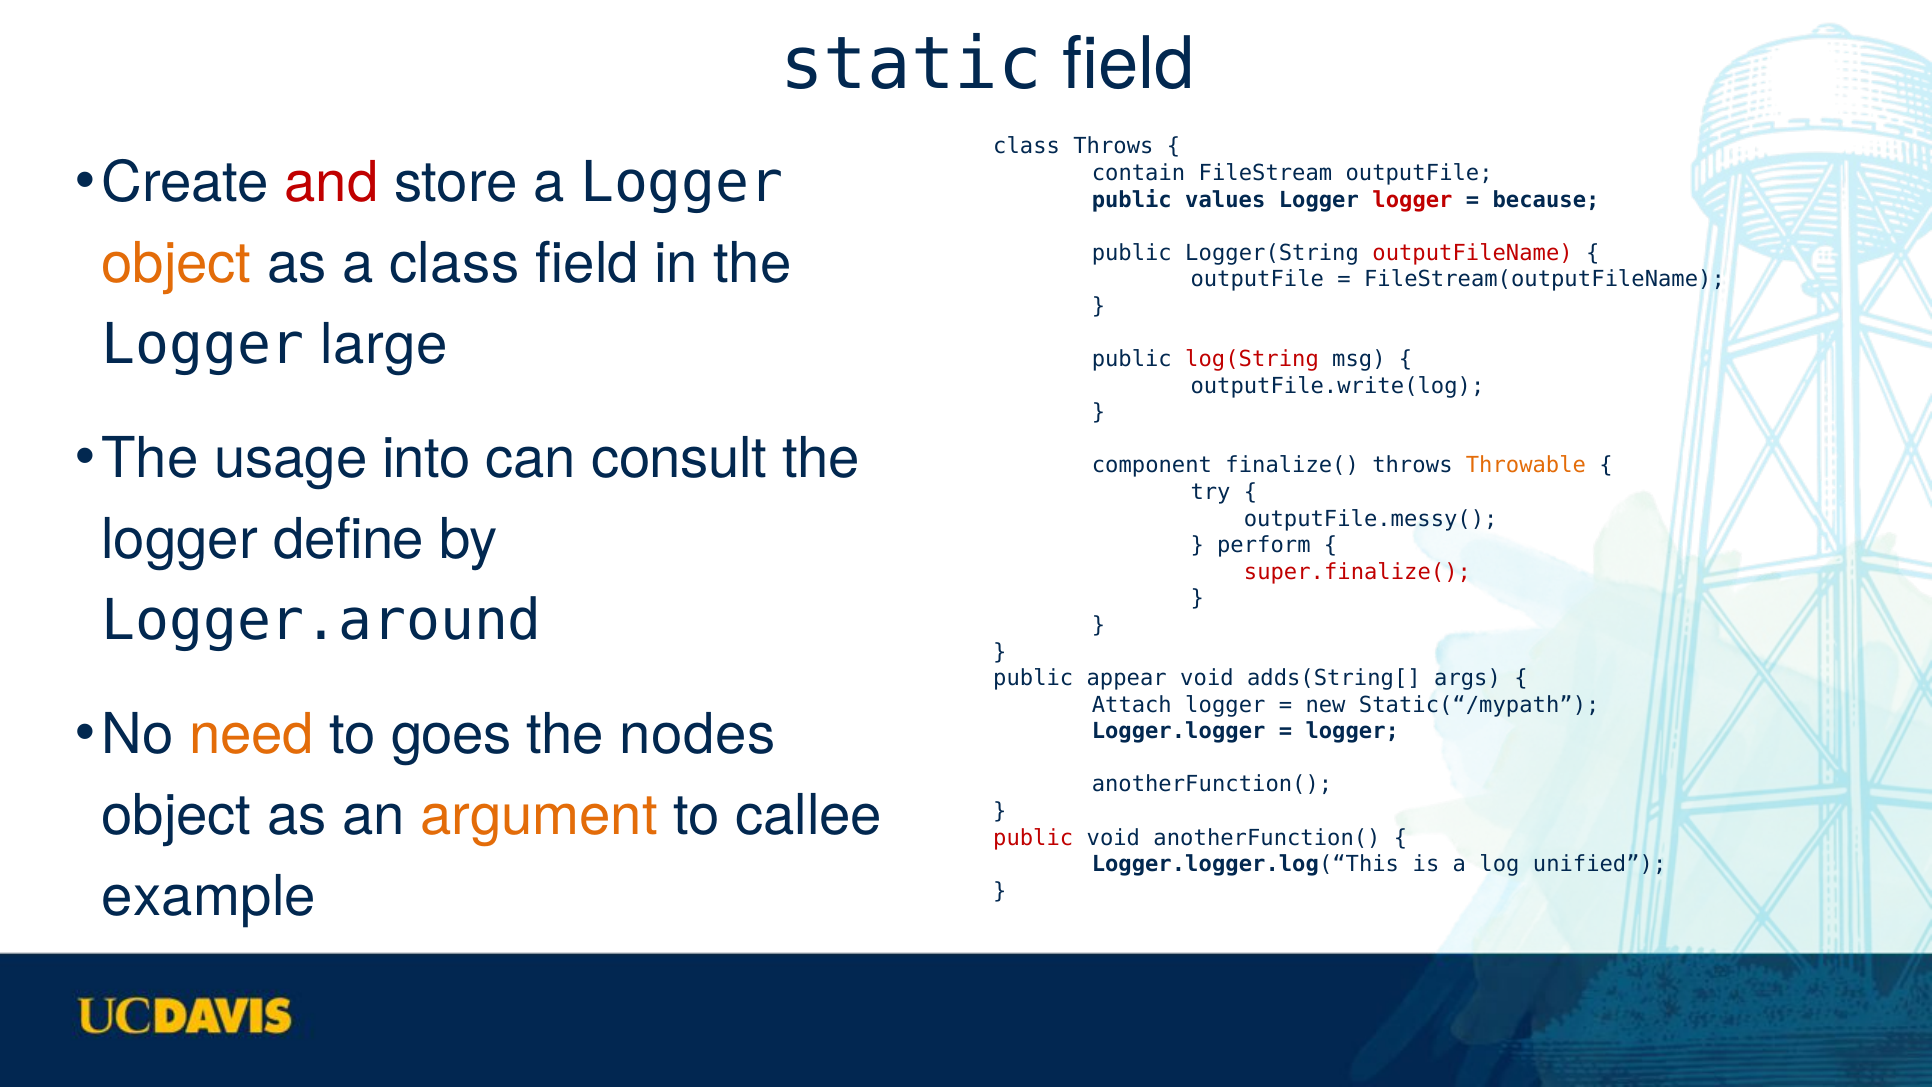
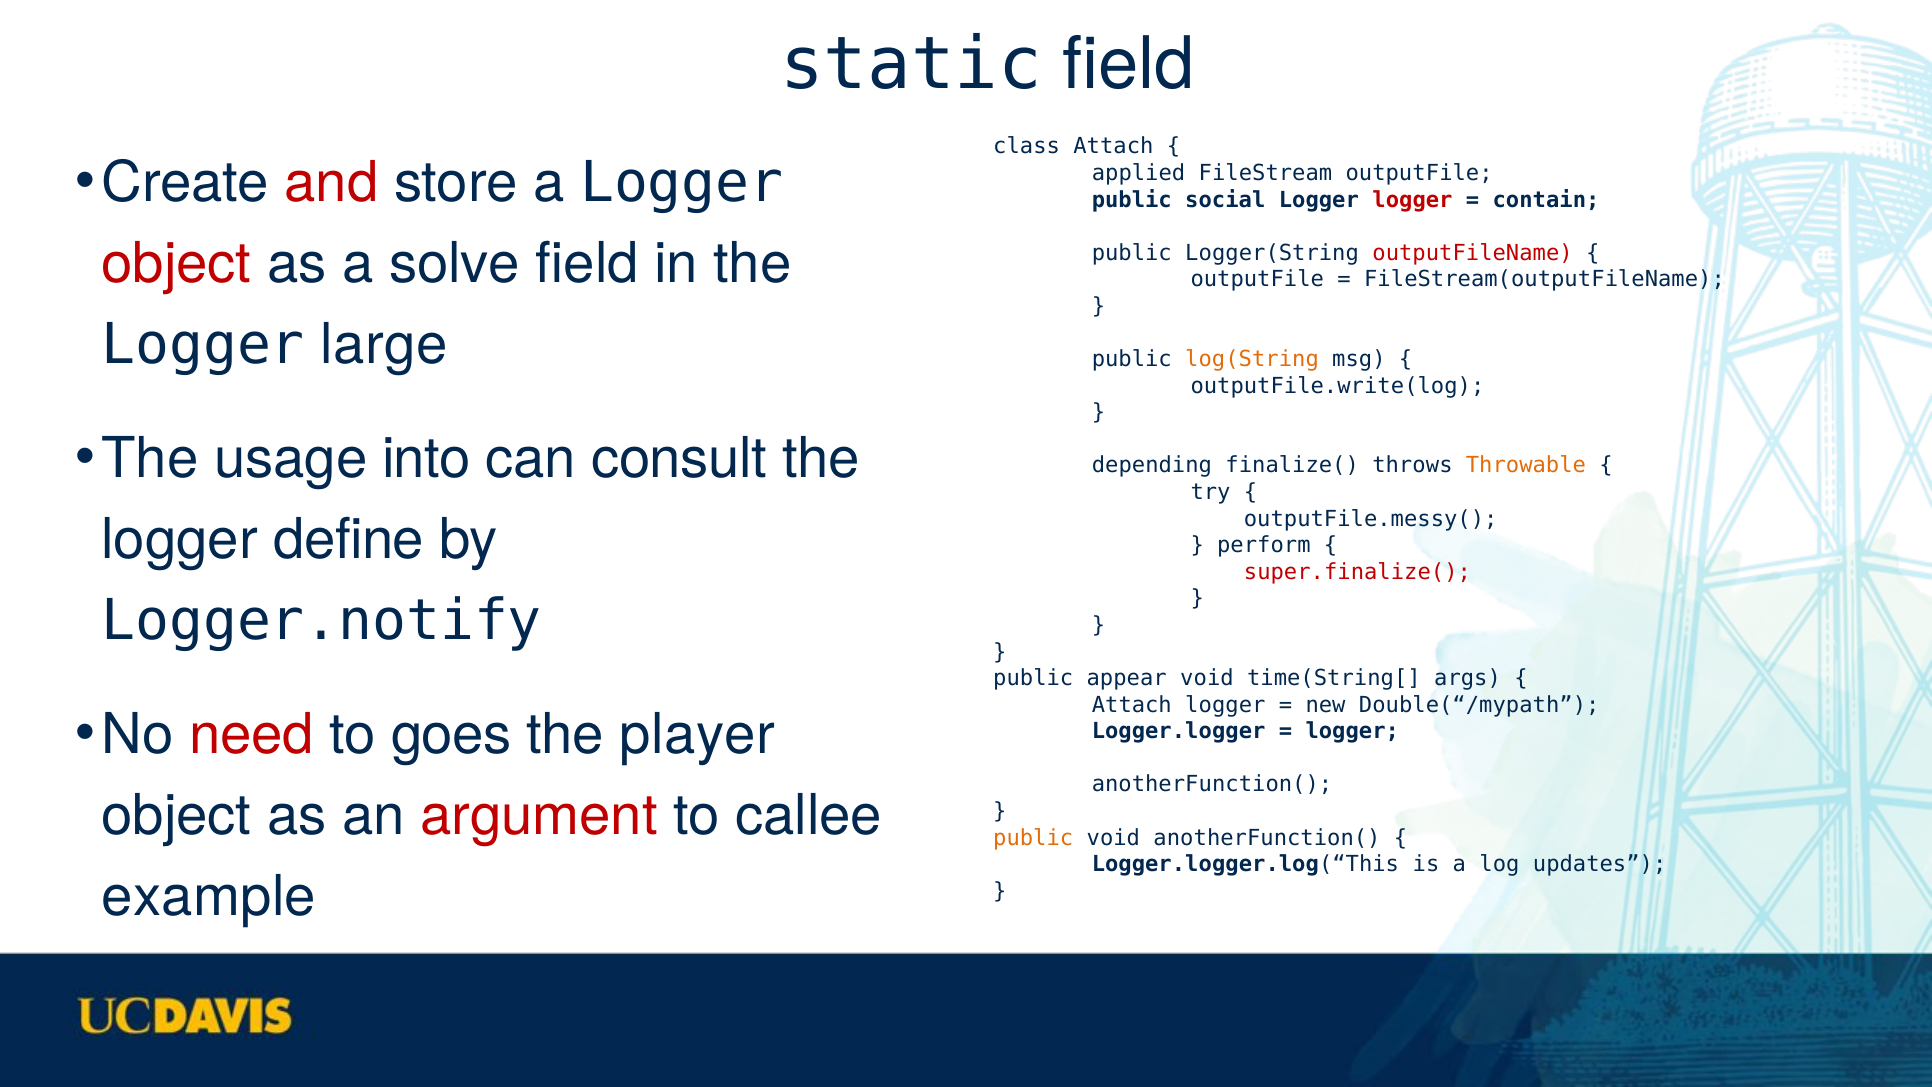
class Throws: Throws -> Attach
contain: contain -> applied
values: values -> social
because: because -> contain
object at (177, 264) colour: orange -> red
a class: class -> solve
log(String colour: red -> orange
component: component -> depending
Logger.around: Logger.around -> Logger.notify
adds(String[: adds(String[ -> time(String[
Static(“/mypath: Static(“/mypath -> Double(“/mypath
need colour: orange -> red
nodes: nodes -> player
argument colour: orange -> red
public at (1033, 838) colour: red -> orange
unified: unified -> updates
